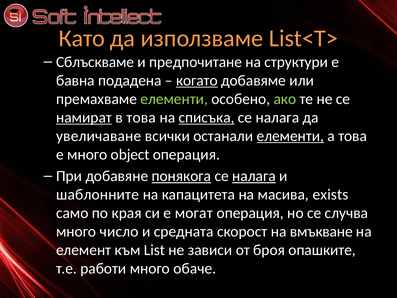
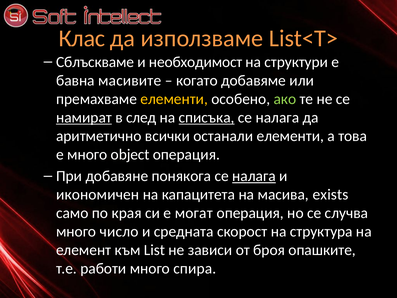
Като: Като -> Клас
предпочитане: предпочитане -> необходимост
подадена: подадена -> масивите
когато underline: present -> none
елементи at (174, 99) colour: light green -> yellow
в това: това -> след
увеличаване: увеличаване -> аритметично
елементи at (290, 136) underline: present -> none
понякога underline: present -> none
шаблонните: шаблонните -> икономичен
вмъкване: вмъкване -> структура
обаче: обаче -> спира
